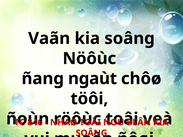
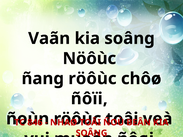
ñang ngaùt: ngaùt -> röôùc
töôi: töôi -> ñôïi
